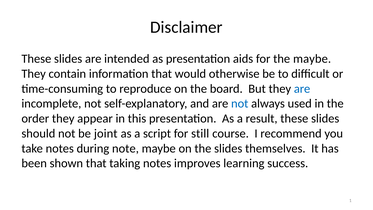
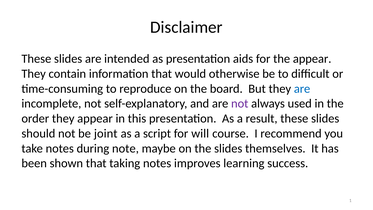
the maybe: maybe -> appear
not at (240, 104) colour: blue -> purple
still: still -> will
